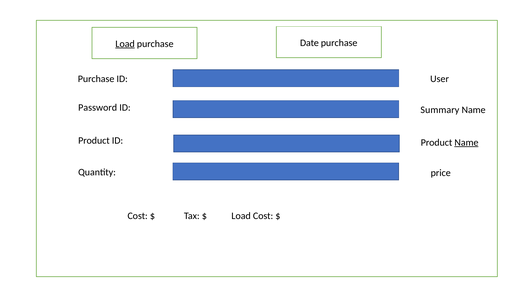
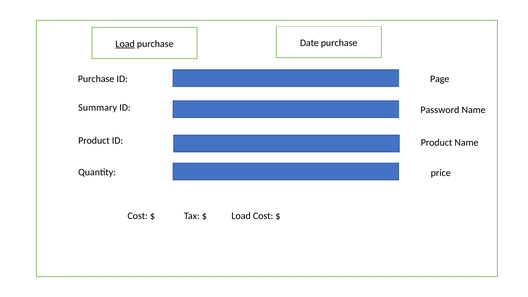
User: User -> Page
Password: Password -> Summary
Summary: Summary -> Password
Name at (466, 143) underline: present -> none
